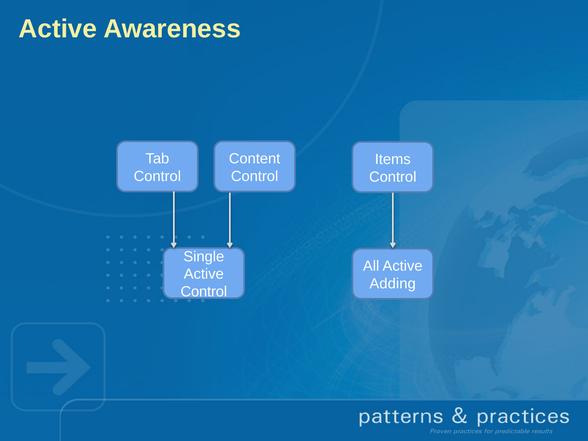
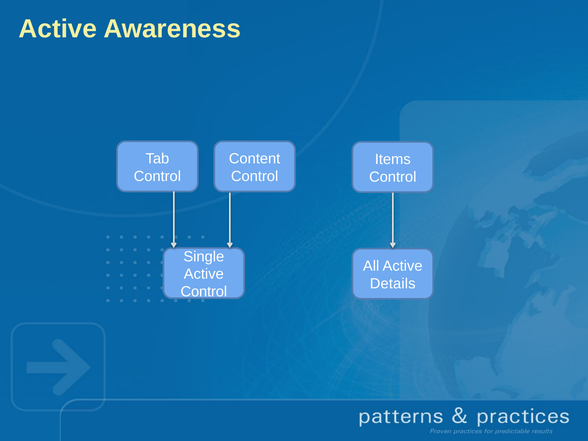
Adding: Adding -> Details
